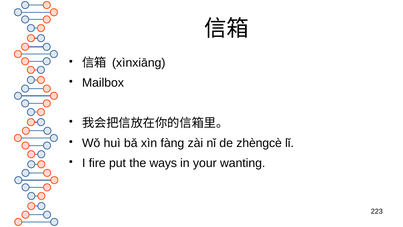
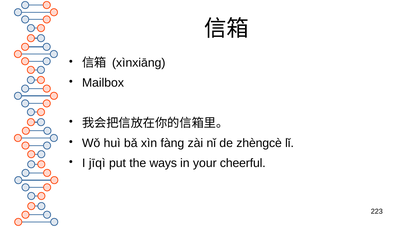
fire: fire -> jīqì
wanting: wanting -> cheerful
